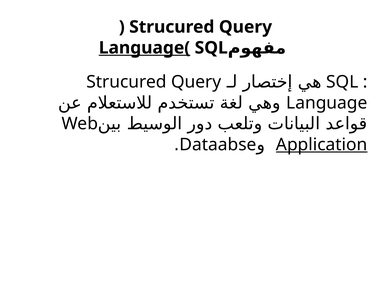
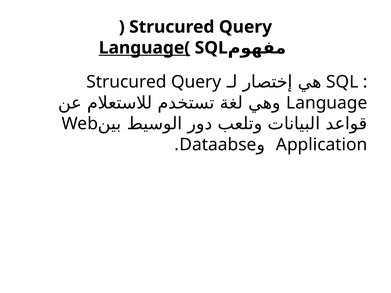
Application underline: present -> none
